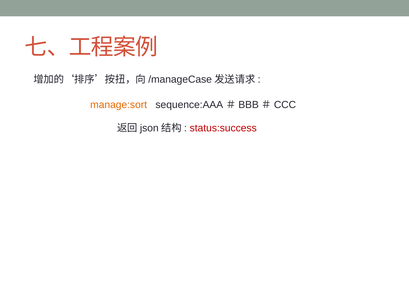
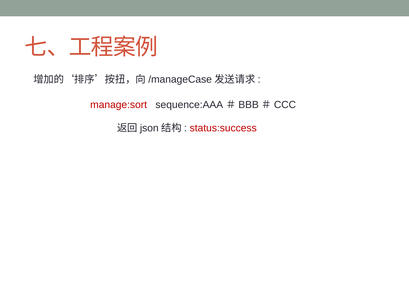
manage:sort colour: orange -> red
